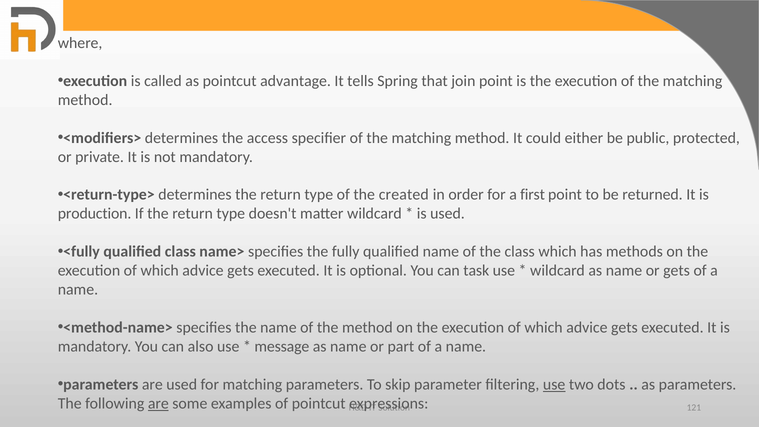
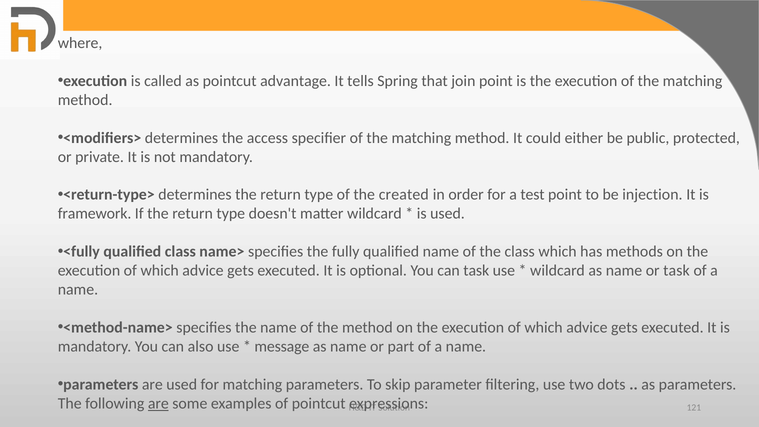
first: first -> test
returned: returned -> injection
production: production -> framework
or gets: gets -> task
use at (554, 385) underline: present -> none
